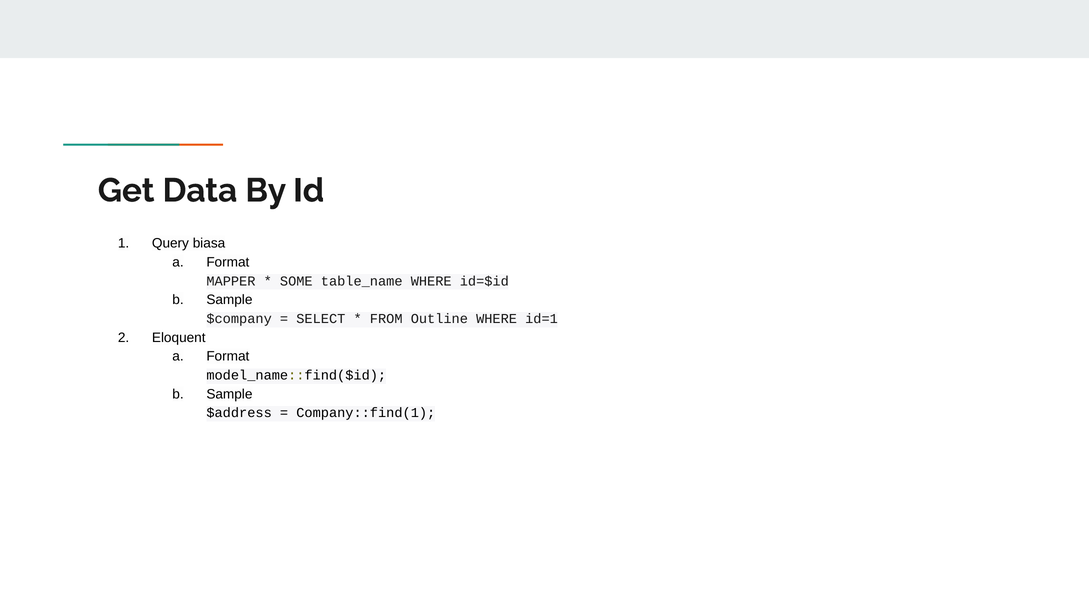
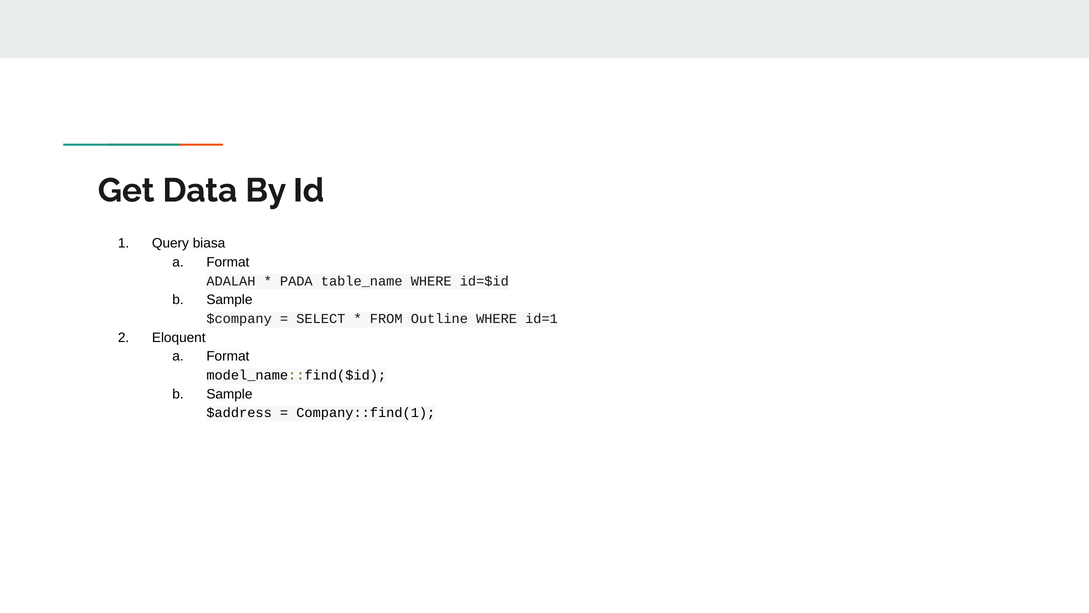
MAPPER: MAPPER -> ADALAH
SOME: SOME -> PADA
